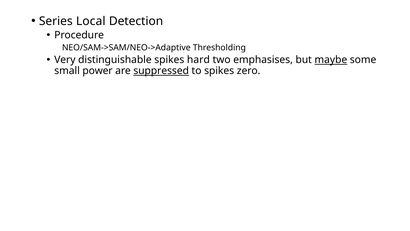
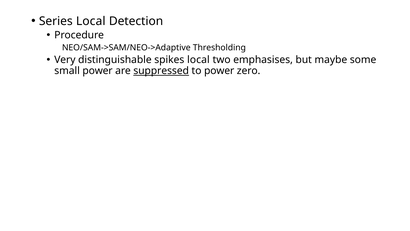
spikes hard: hard -> local
maybe underline: present -> none
to spikes: spikes -> power
